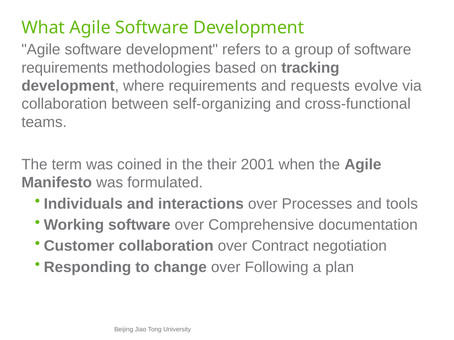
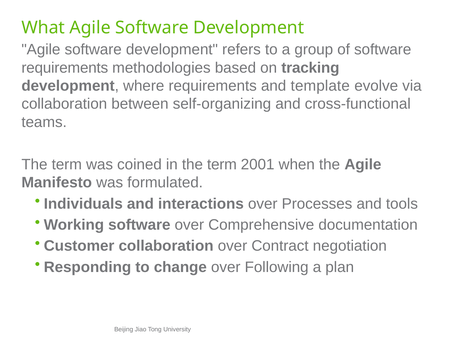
requests: requests -> template
in the their: their -> term
